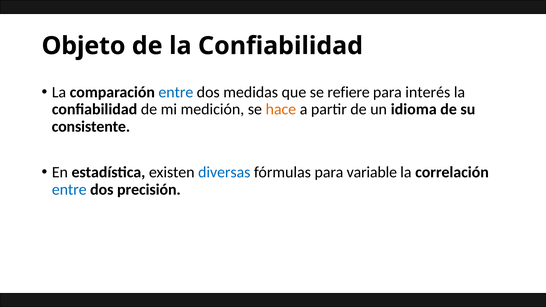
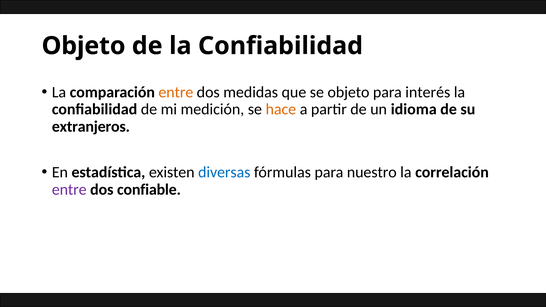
entre at (176, 92) colour: blue -> orange
se refiere: refiere -> objeto
consistente: consistente -> extranjeros
variable: variable -> nuestro
entre at (69, 189) colour: blue -> purple
precisión: precisión -> confiable
